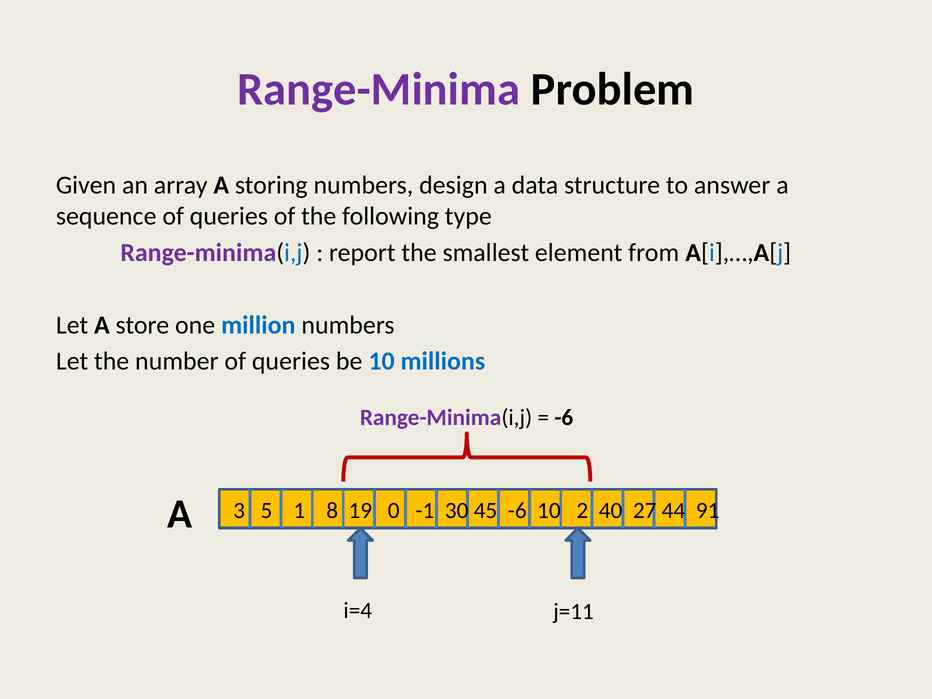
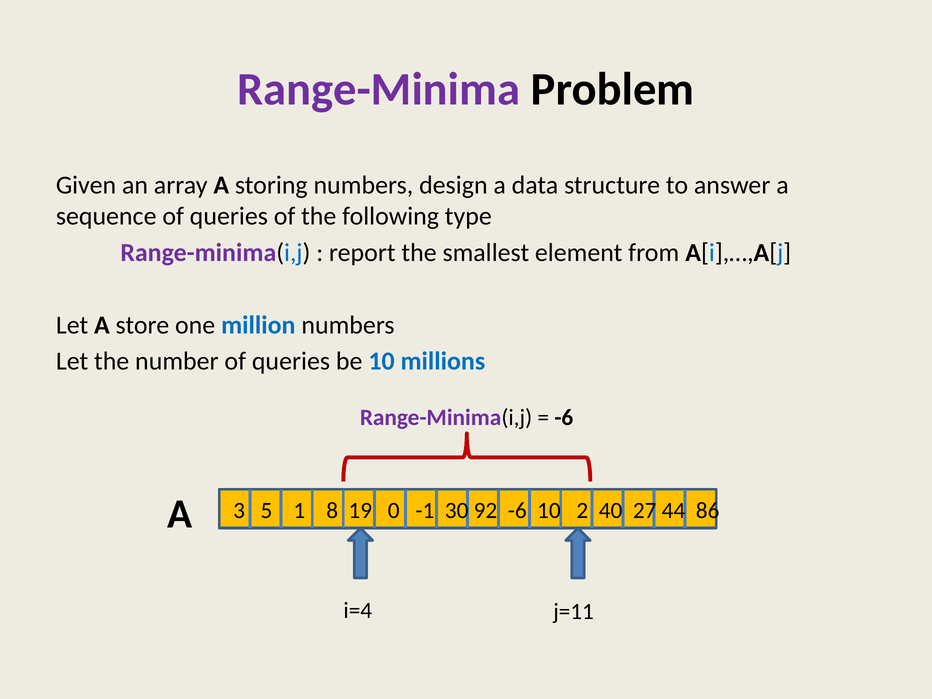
45: 45 -> 92
91: 91 -> 86
